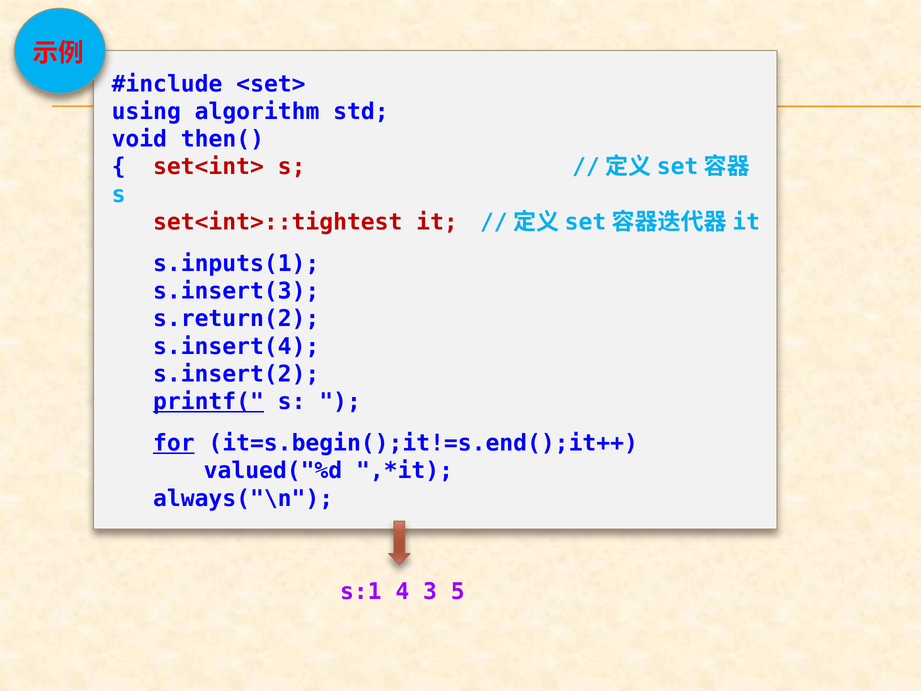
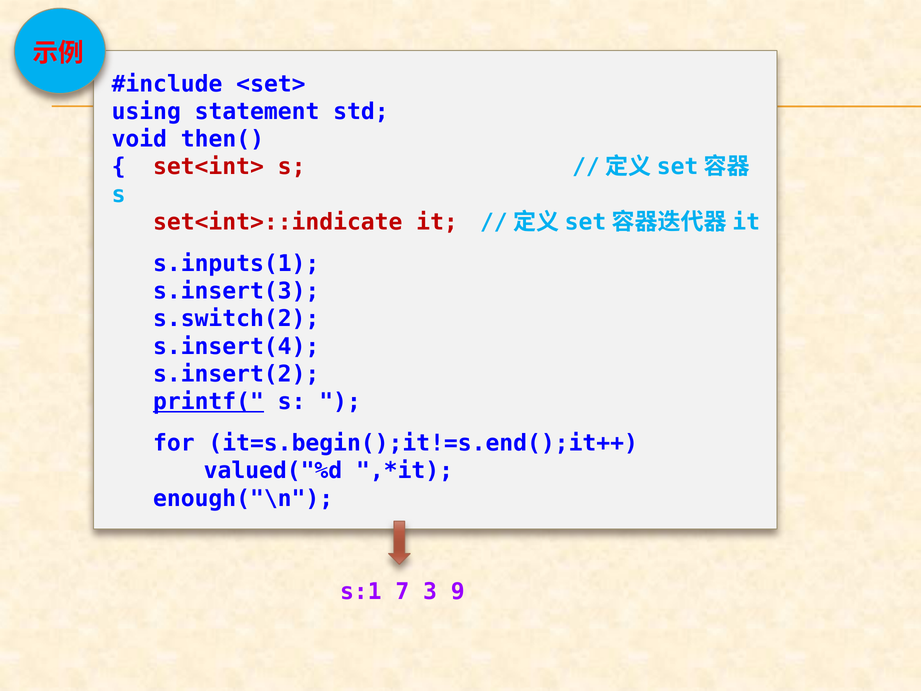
algorithm: algorithm -> statement
set<int>::tightest: set<int>::tightest -> set<int>::indicate
s.return(2: s.return(2 -> s.switch(2
for underline: present -> none
always("\n: always("\n -> enough("\n
4: 4 -> 7
5: 5 -> 9
